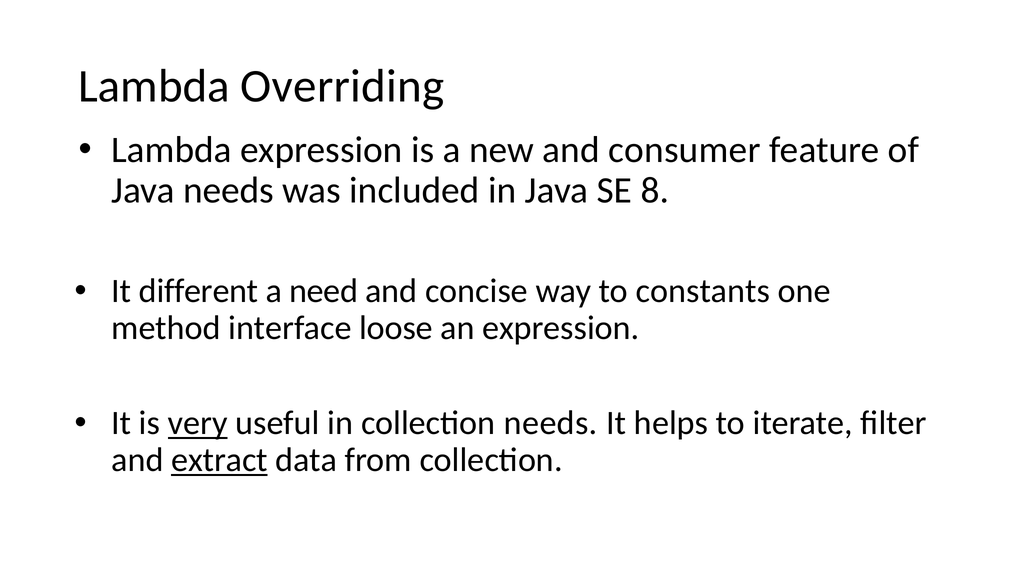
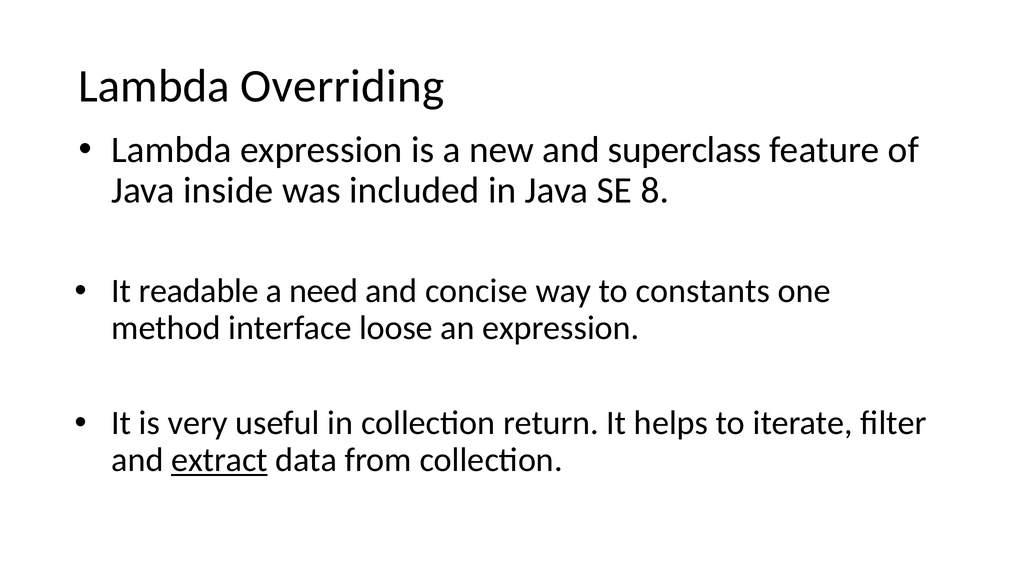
consumer: consumer -> superclass
Java needs: needs -> inside
different: different -> readable
very underline: present -> none
collection needs: needs -> return
